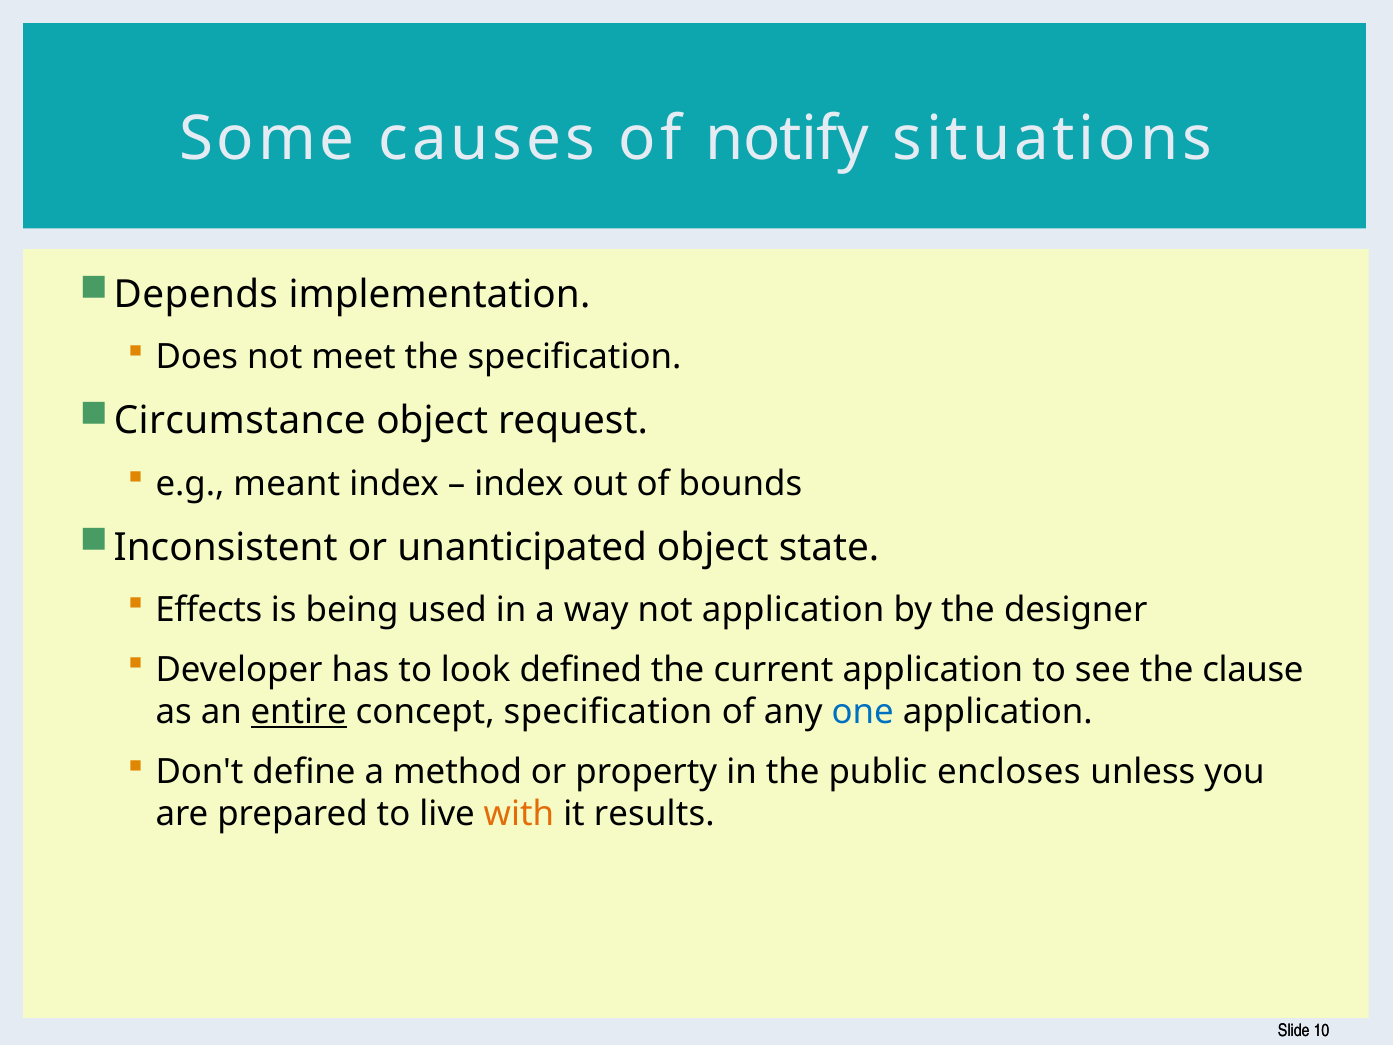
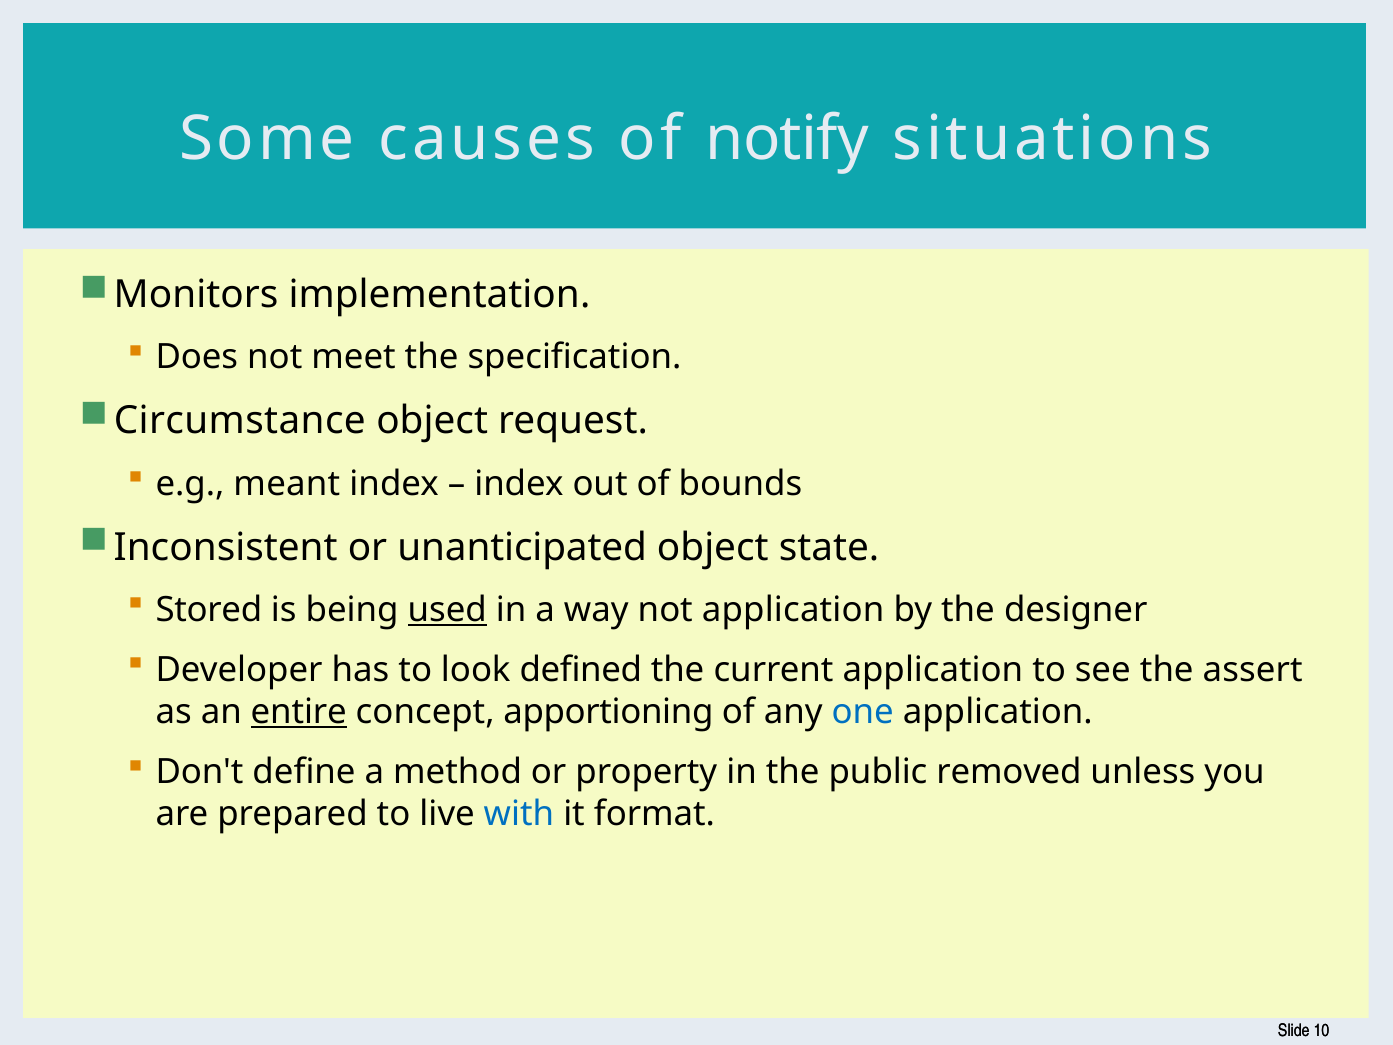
Depends: Depends -> Monitors
Effects: Effects -> Stored
used underline: none -> present
clause: clause -> assert
concept specification: specification -> apportioning
encloses: encloses -> removed
with colour: orange -> blue
results: results -> format
